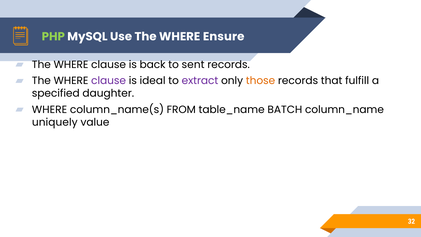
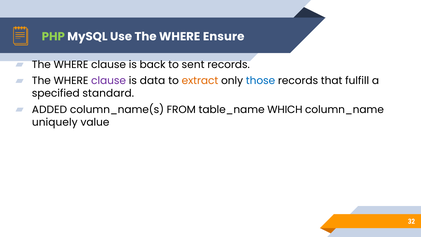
ideal: ideal -> data
extract colour: purple -> orange
those colour: orange -> blue
daughter: daughter -> standard
WHERE at (49, 110): WHERE -> ADDED
BATCH: BATCH -> WHICH
